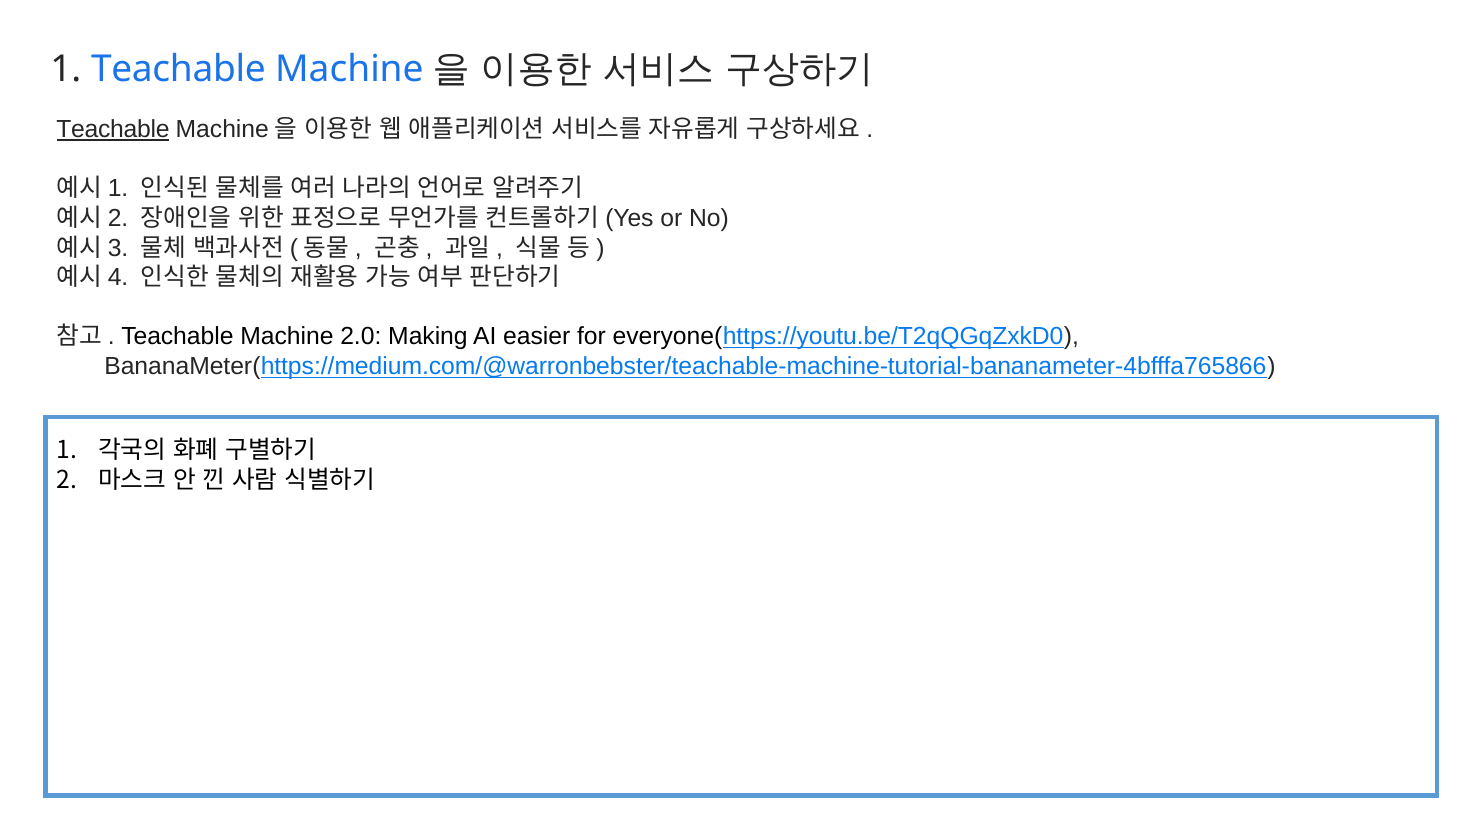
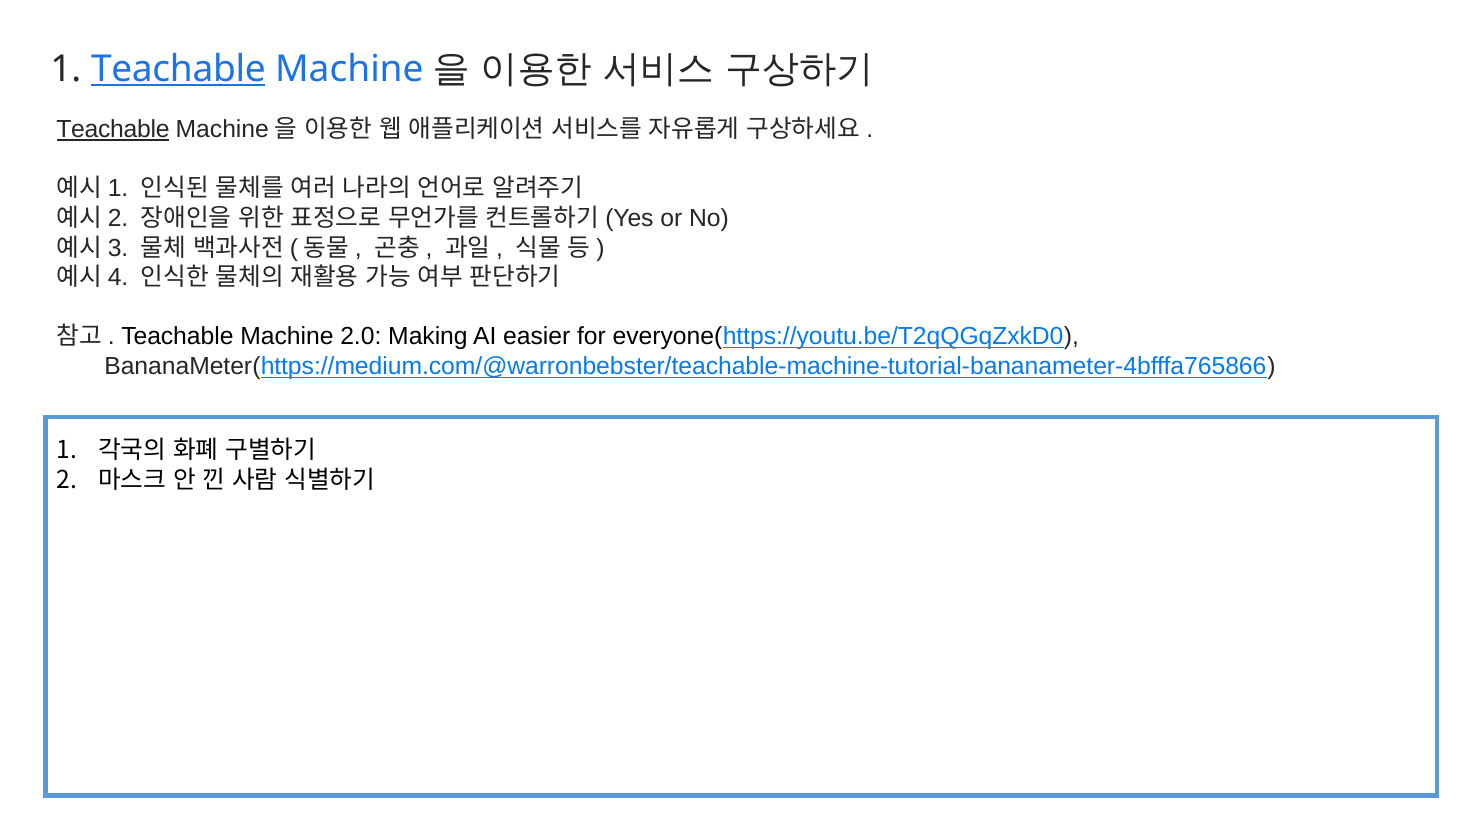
Teachable at (178, 69) underline: none -> present
